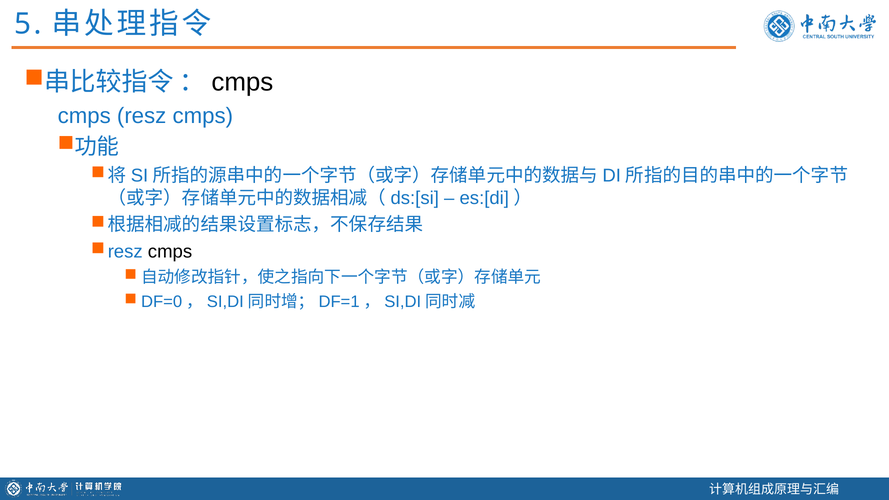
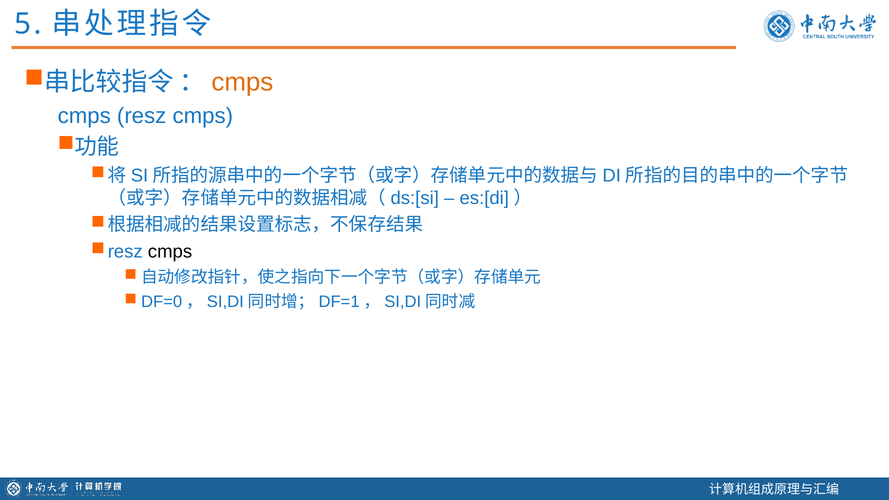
cmps at (242, 82) colour: black -> orange
